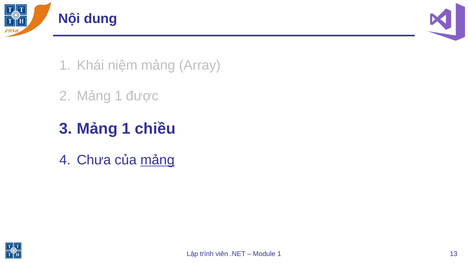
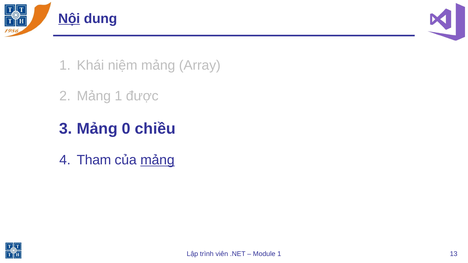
Nội underline: none -> present
1 at (126, 129): 1 -> 0
Chưa: Chưa -> Tham
